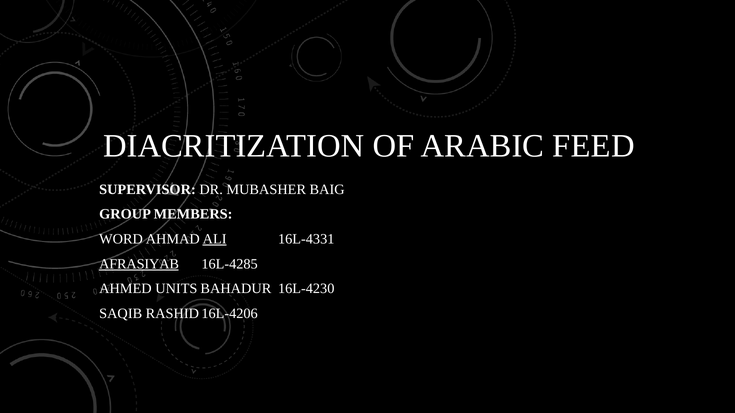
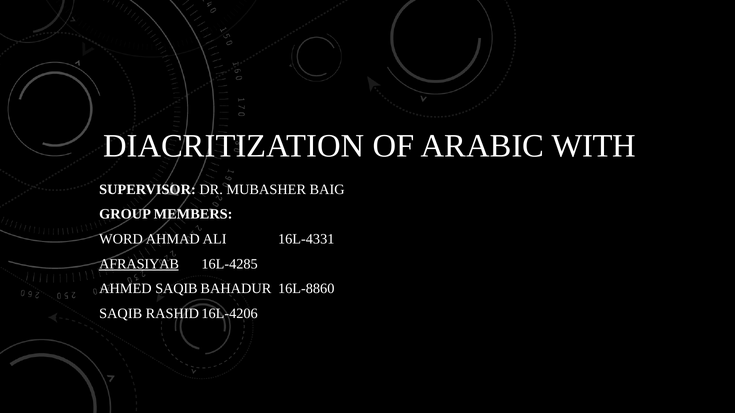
FEED: FEED -> WITH
ALI underline: present -> none
AHMED UNITS: UNITS -> SAQIB
16L-4230: 16L-4230 -> 16L-8860
